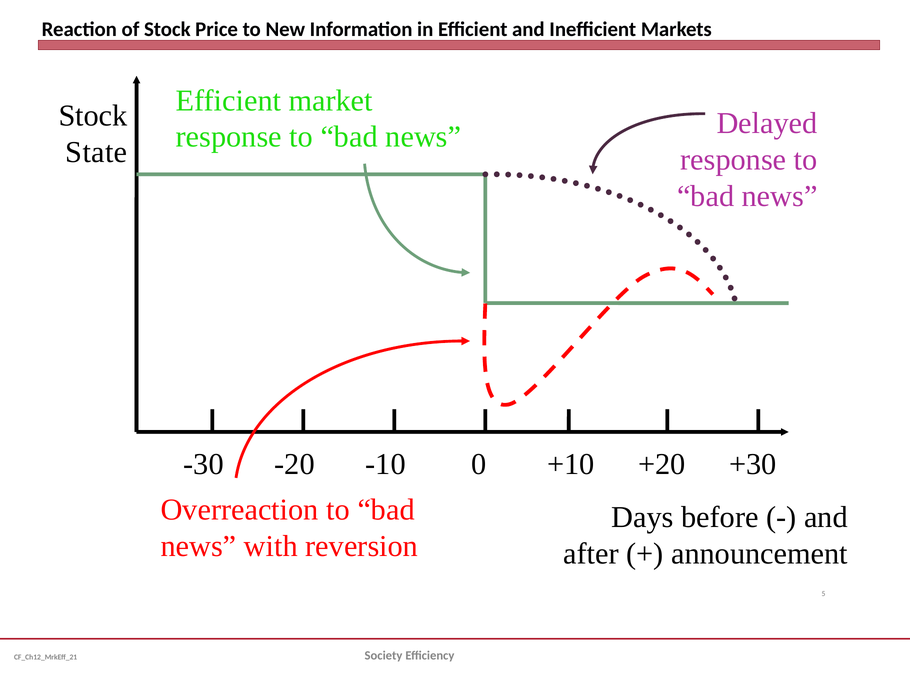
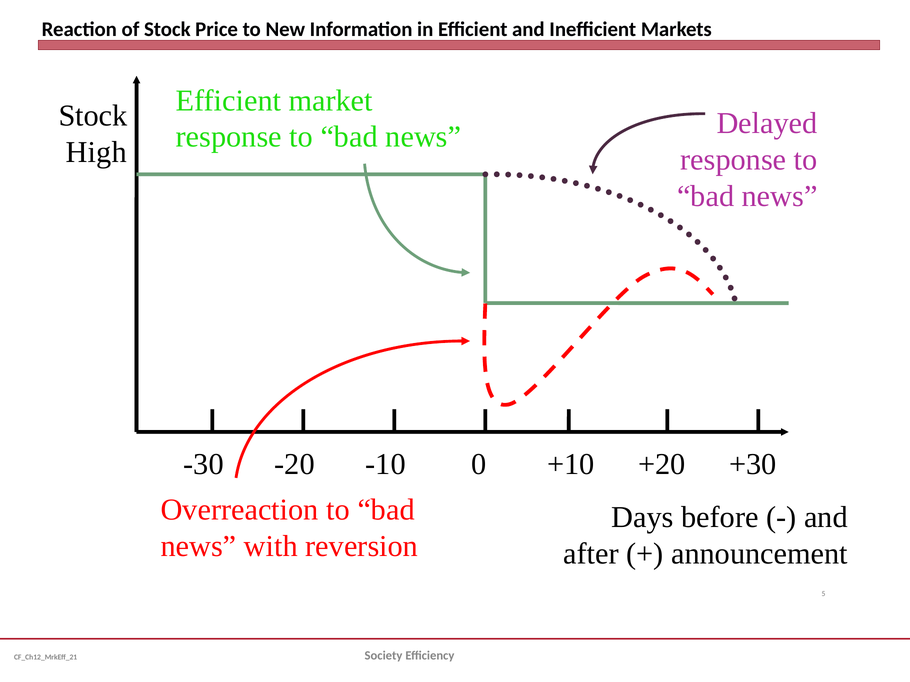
State: State -> High
